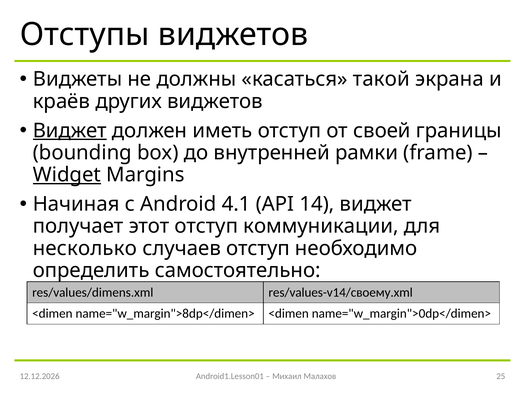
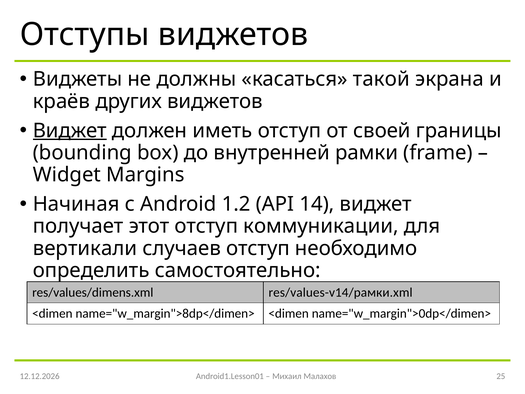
Widget underline: present -> none
4.1: 4.1 -> 1.2
несколько: несколько -> вертикали
res/values-v14/своему.xml: res/values-v14/своему.xml -> res/values-v14/рамки.xml
